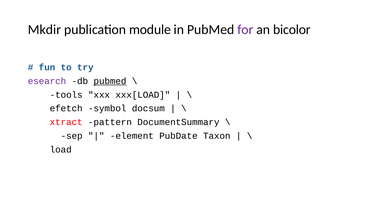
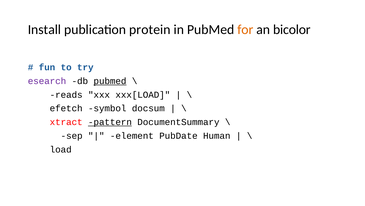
Mkdir: Mkdir -> Install
module: module -> protein
for colour: purple -> orange
tools: tools -> reads
pattern underline: none -> present
Taxon: Taxon -> Human
